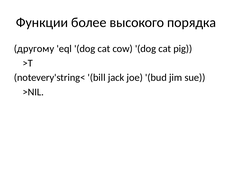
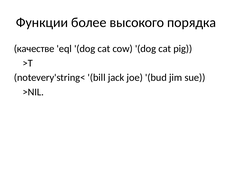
другому: другому -> качестве
